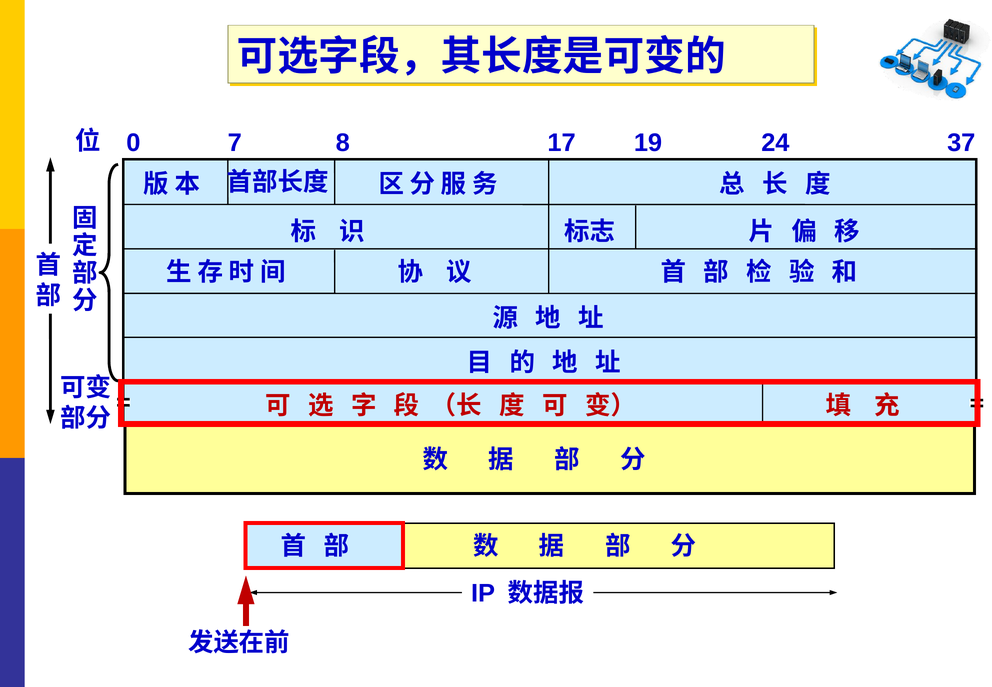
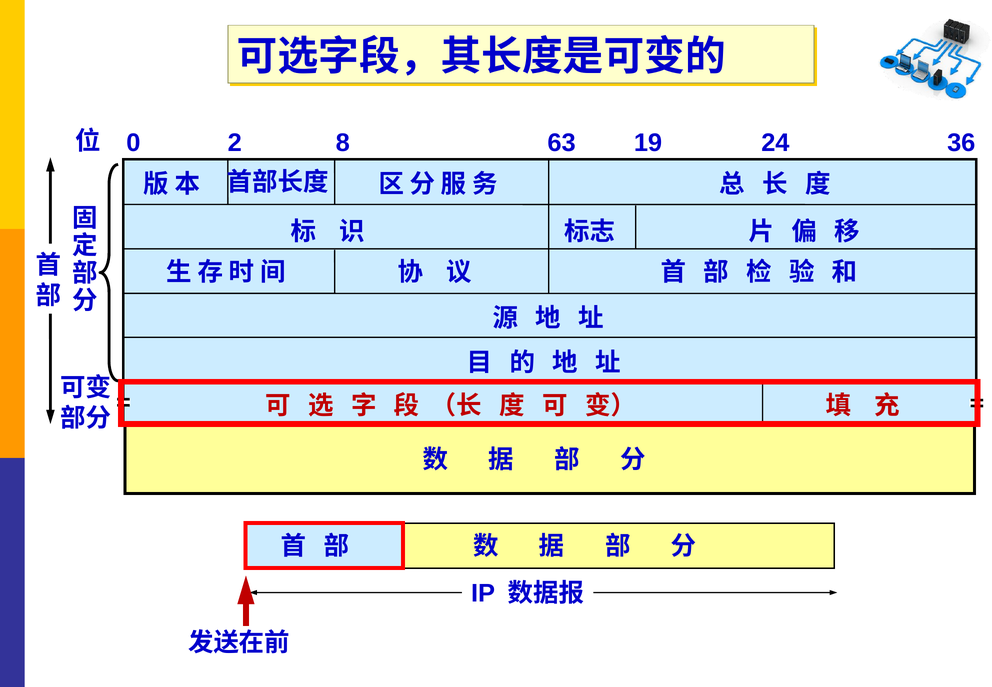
7: 7 -> 2
17: 17 -> 63
37: 37 -> 36
